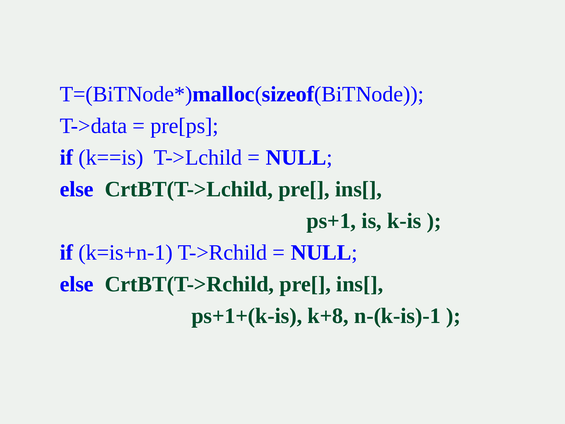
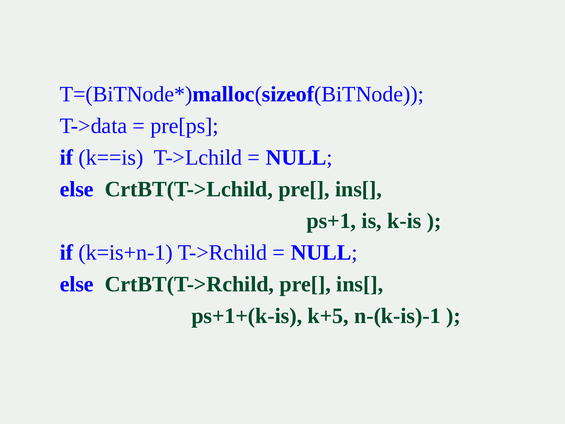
k+8: k+8 -> k+5
